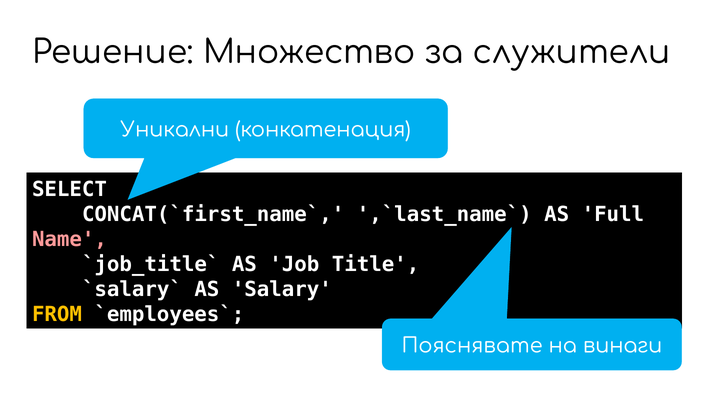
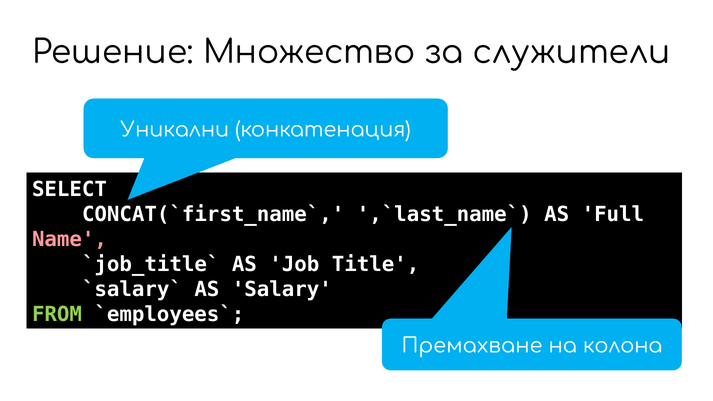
FROM colour: yellow -> light green
Пояснявате: Пояснявате -> Премахване
винаги: винаги -> колона
